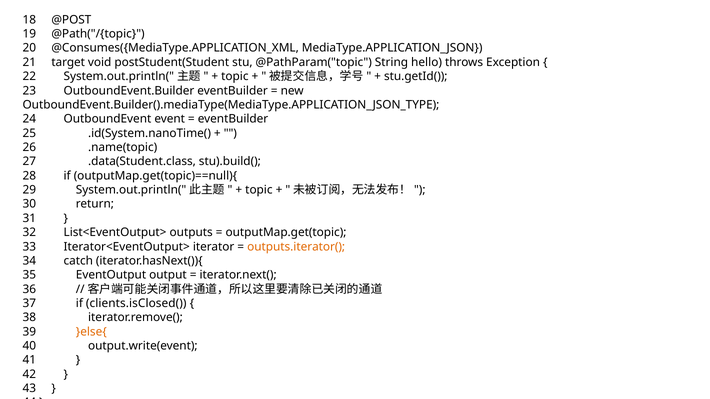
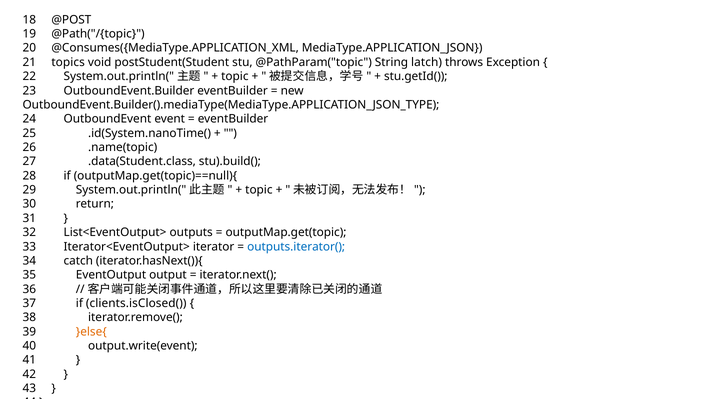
target: target -> topics
hello: hello -> latch
outputs.iterator( colour: orange -> blue
